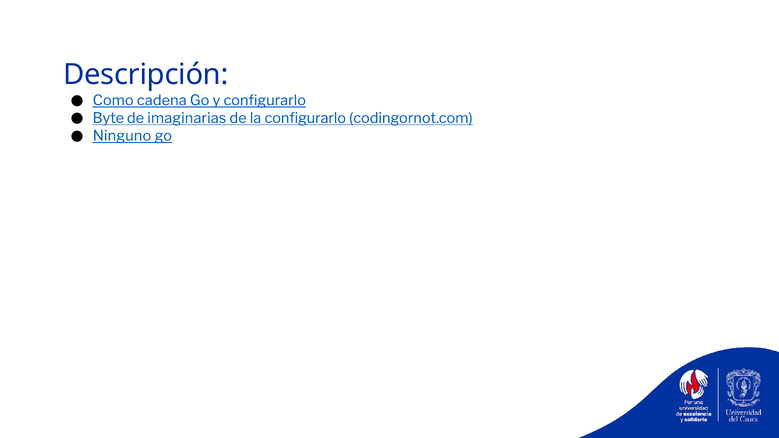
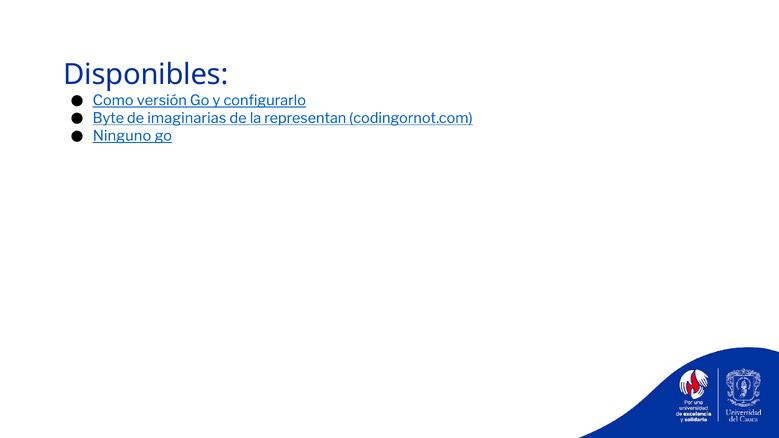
Descripción: Descripción -> Disponibles
cadena: cadena -> versión
la configurarlo: configurarlo -> representan
